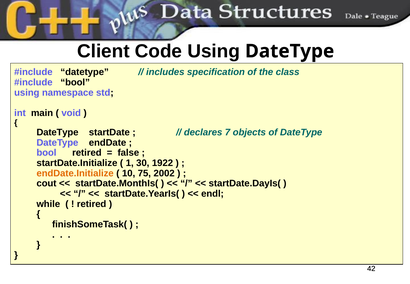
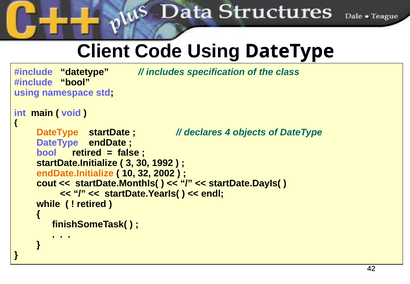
DateType at (57, 132) colour: black -> orange
7: 7 -> 4
1: 1 -> 3
1922: 1922 -> 1992
75: 75 -> 32
